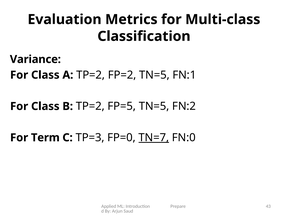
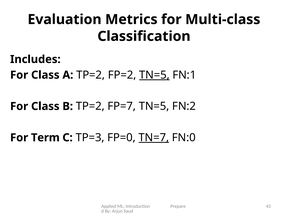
Variance: Variance -> Includes
TN=5 at (154, 75) underline: none -> present
FP=5: FP=5 -> FP=7
